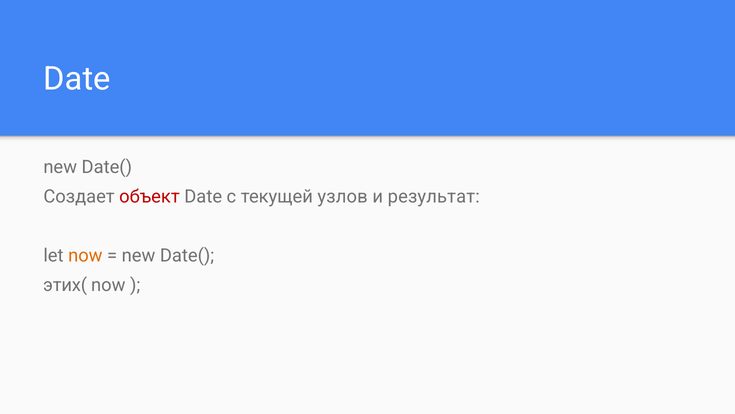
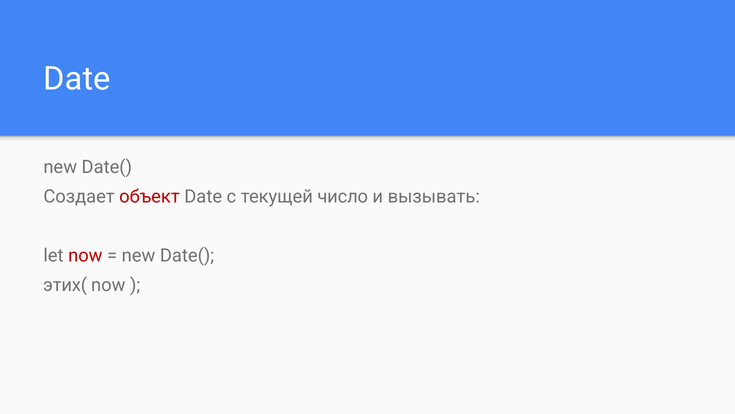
узлов: узлов -> число
результат: результат -> вызывать
now at (85, 256) colour: orange -> red
